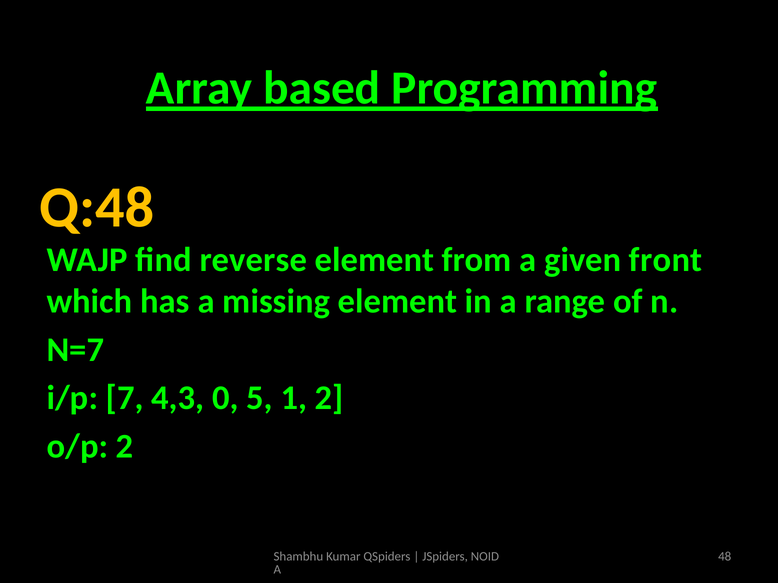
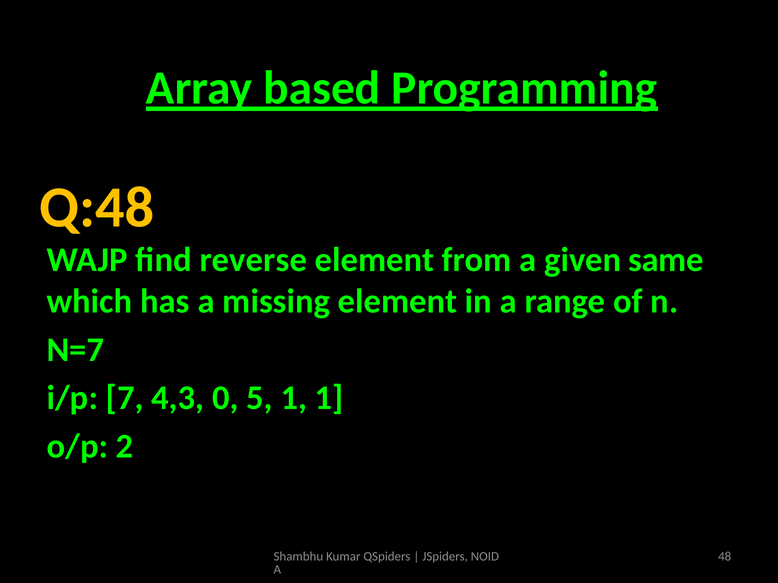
front: front -> same
1 2: 2 -> 1
